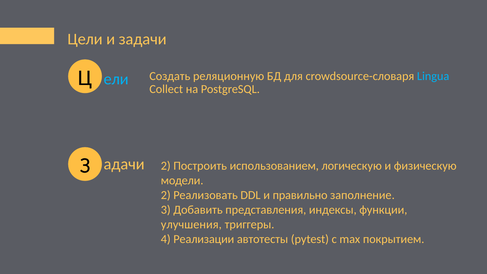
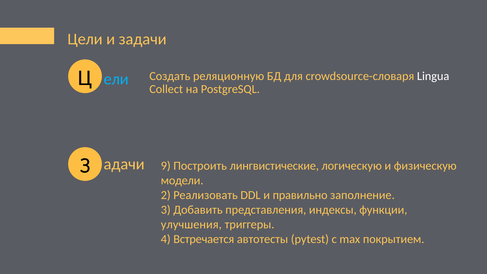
Lingua colour: light blue -> white
адачи 2: 2 -> 9
использованием: использованием -> лингвистические
Реализации: Реализации -> Встречается
